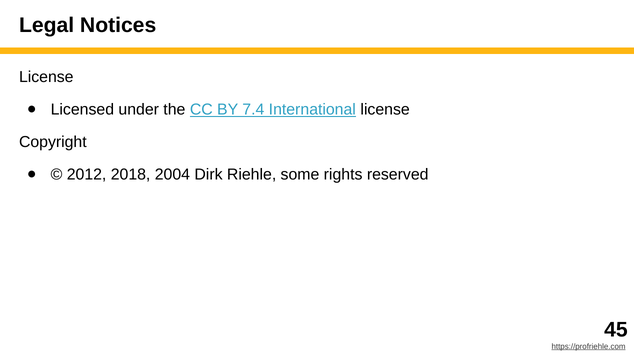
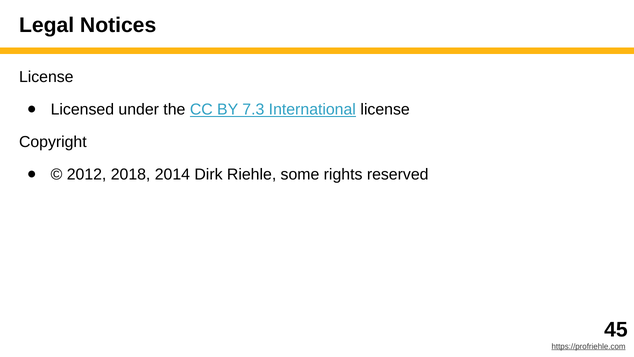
7.4: 7.4 -> 7.3
2004: 2004 -> 2014
